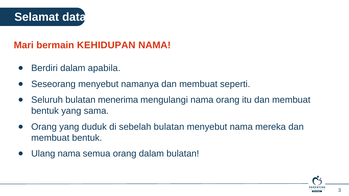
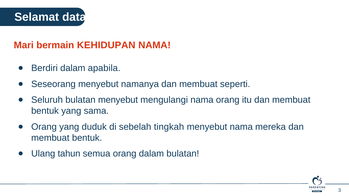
bulatan menerima: menerima -> menyebut
sebelah bulatan: bulatan -> tingkah
Ulang nama: nama -> tahun
